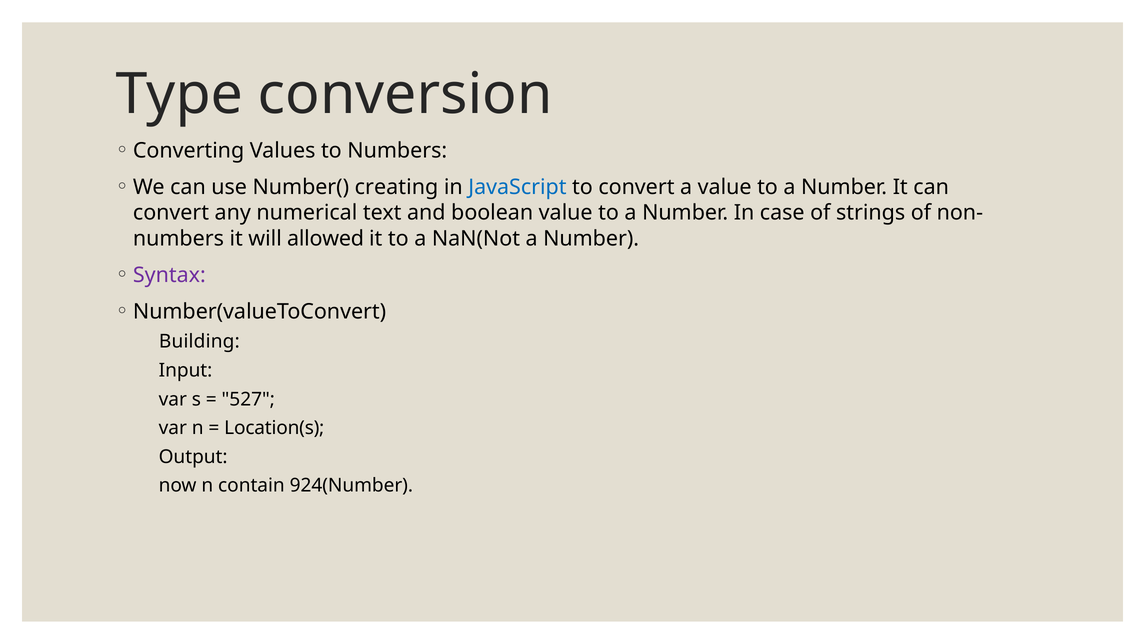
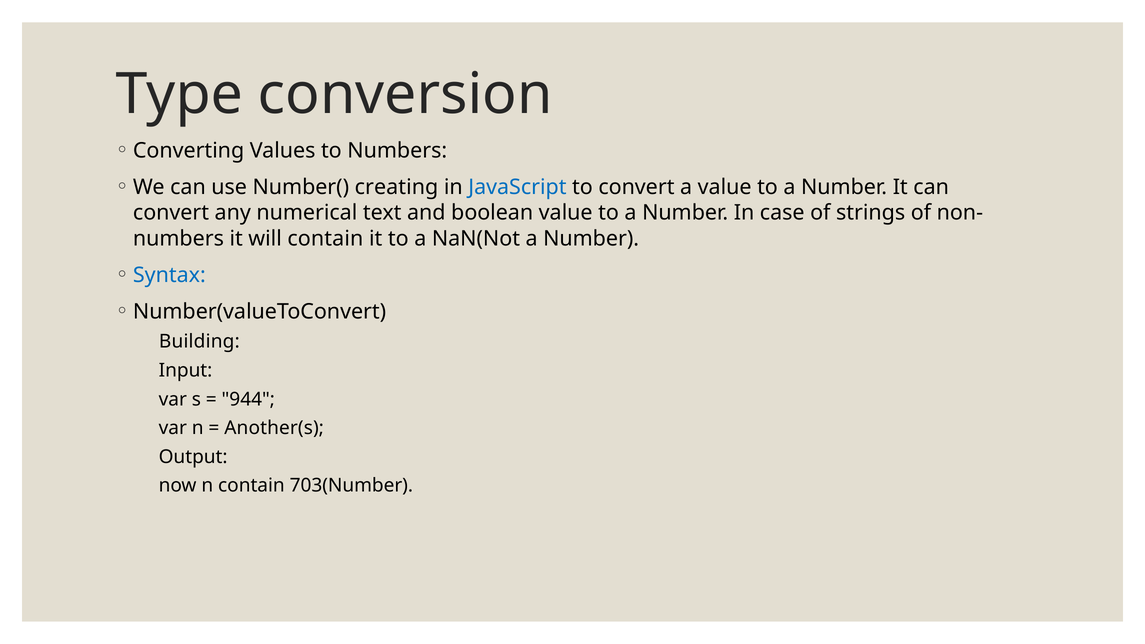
will allowed: allowed -> contain
Syntax colour: purple -> blue
527: 527 -> 944
Location(s: Location(s -> Another(s
924(Number: 924(Number -> 703(Number
